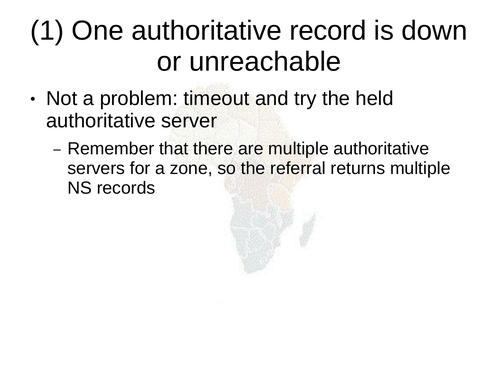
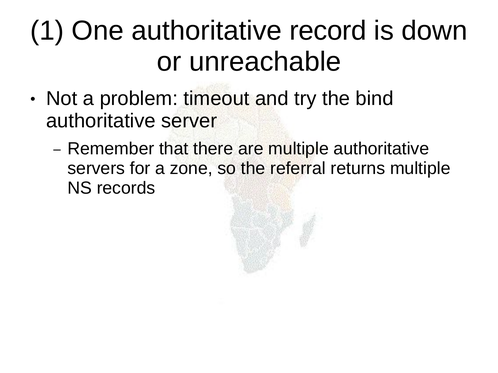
held: held -> bind
